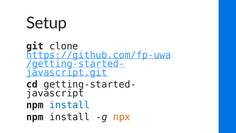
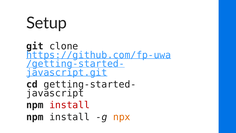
install at (70, 105) colour: blue -> red
